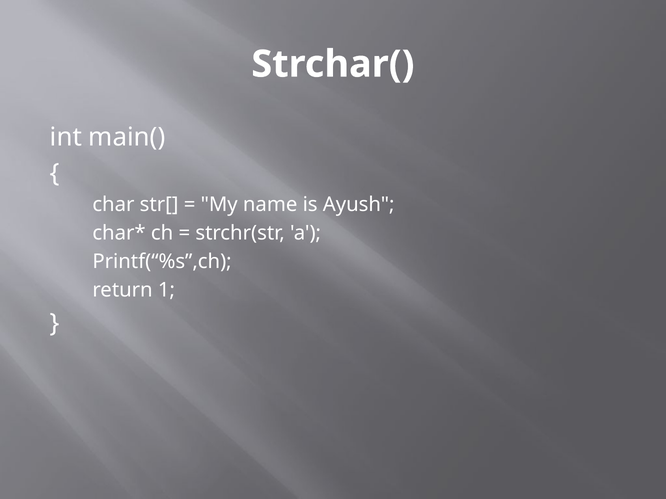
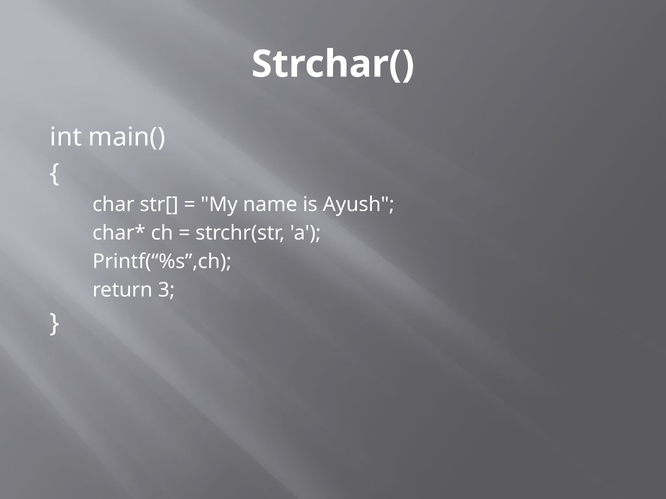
1: 1 -> 3
